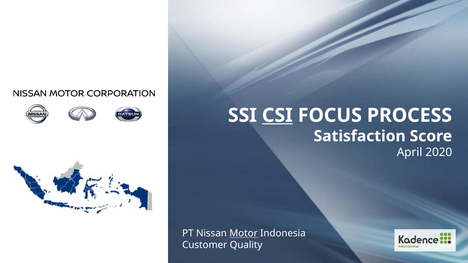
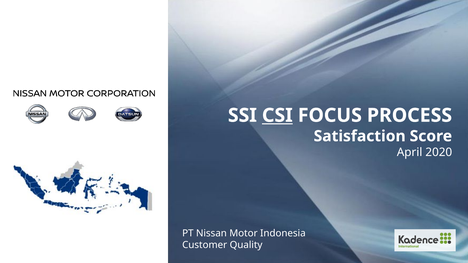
Motor at (244, 234) underline: present -> none
